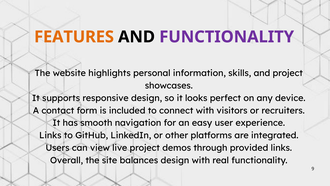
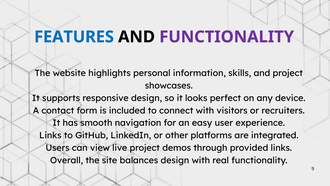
FEATURES colour: orange -> blue
